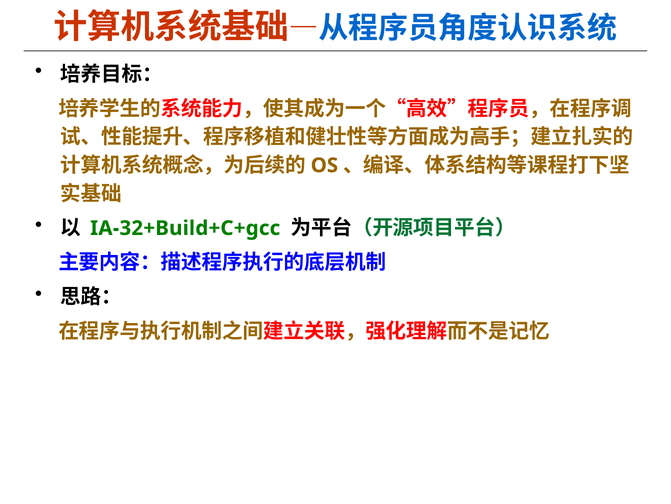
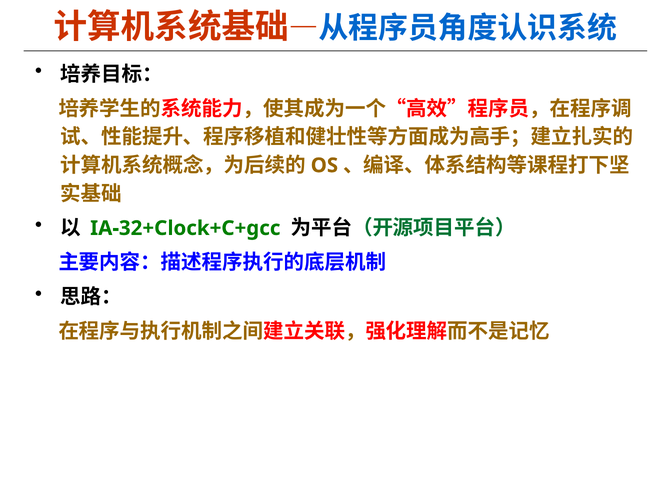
IA-32+Build+C+gcc: IA-32+Build+C+gcc -> IA-32+Clock+C+gcc
